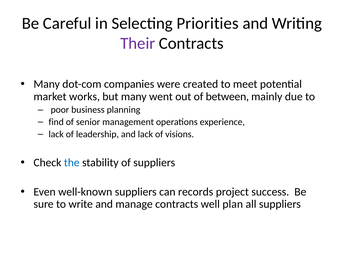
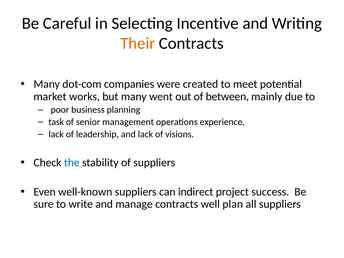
Priorities: Priorities -> Incentive
Their colour: purple -> orange
find: find -> task
records: records -> indirect
